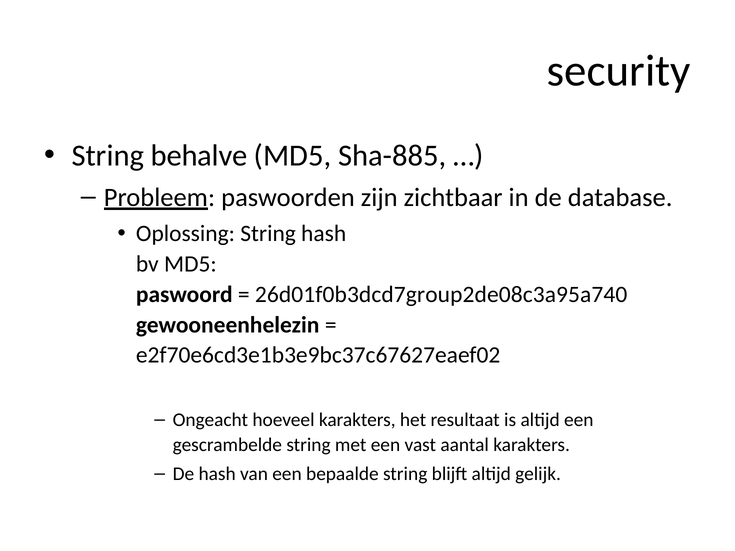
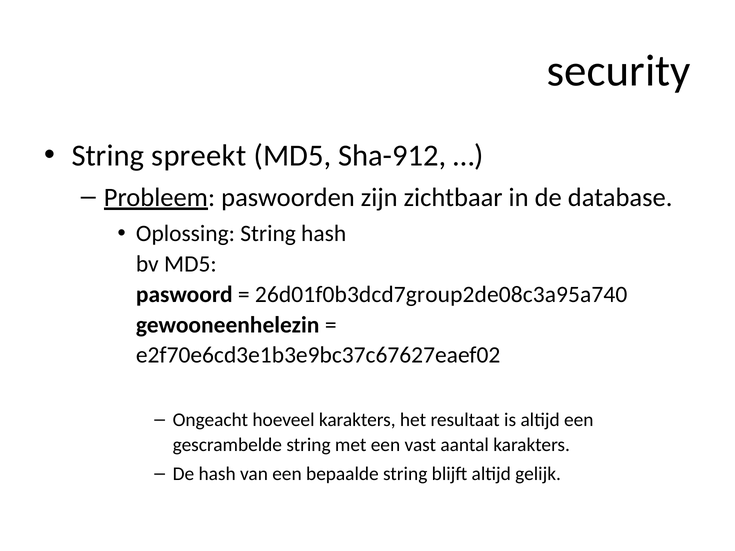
behalve: behalve -> spreekt
Sha-885: Sha-885 -> Sha-912
